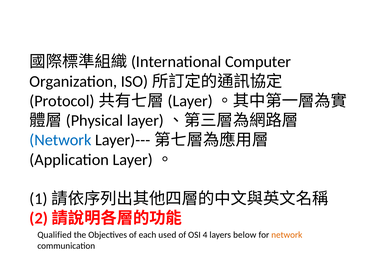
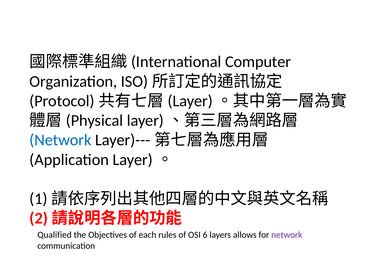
used: used -> rules
4: 4 -> 6
below: below -> allows
network at (287, 234) colour: orange -> purple
